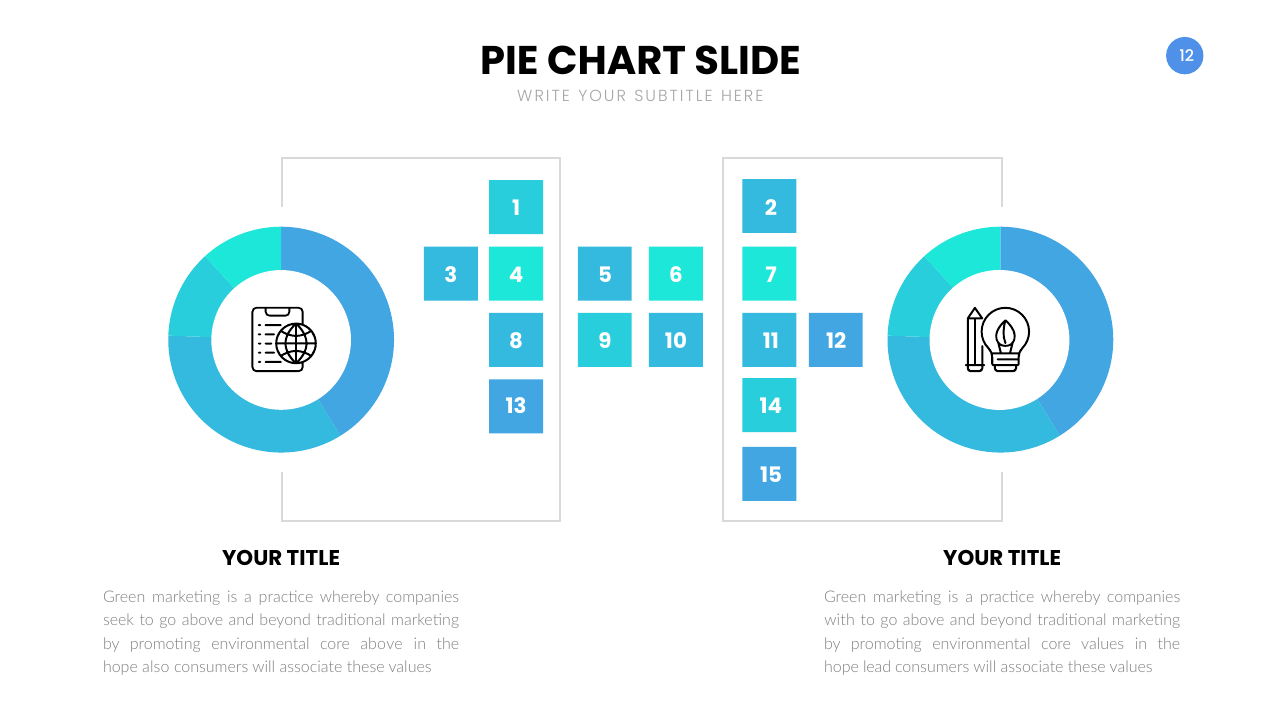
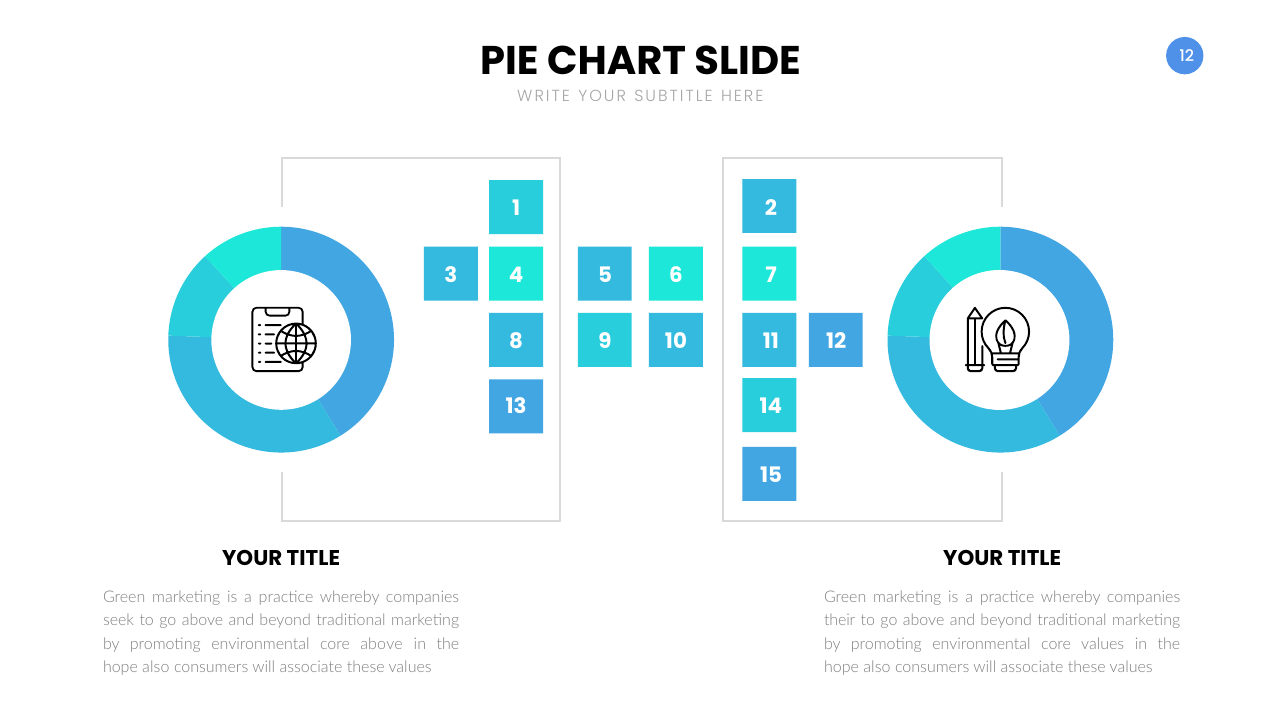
with: with -> their
lead at (877, 667): lead -> also
